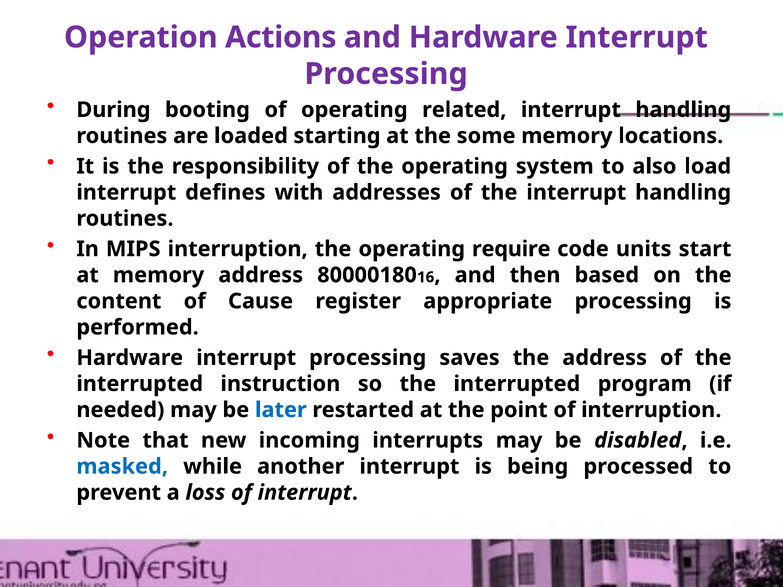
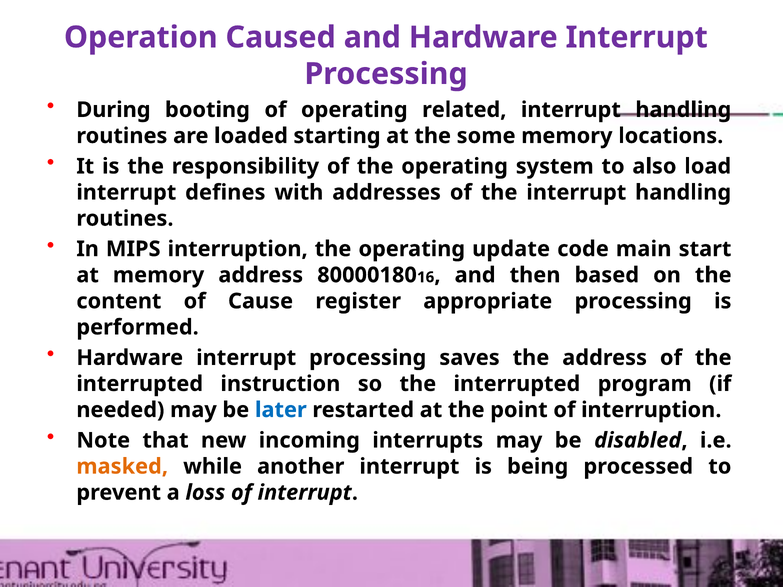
Actions: Actions -> Caused
require: require -> update
units: units -> main
masked colour: blue -> orange
